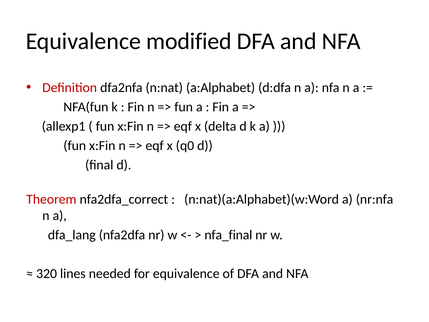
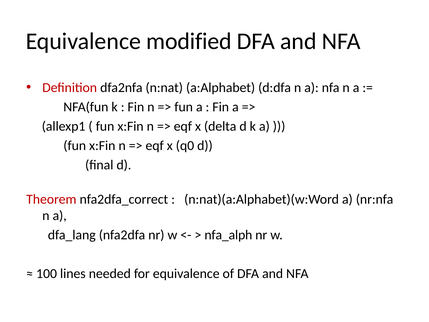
nfa_final: nfa_final -> nfa_alph
320: 320 -> 100
